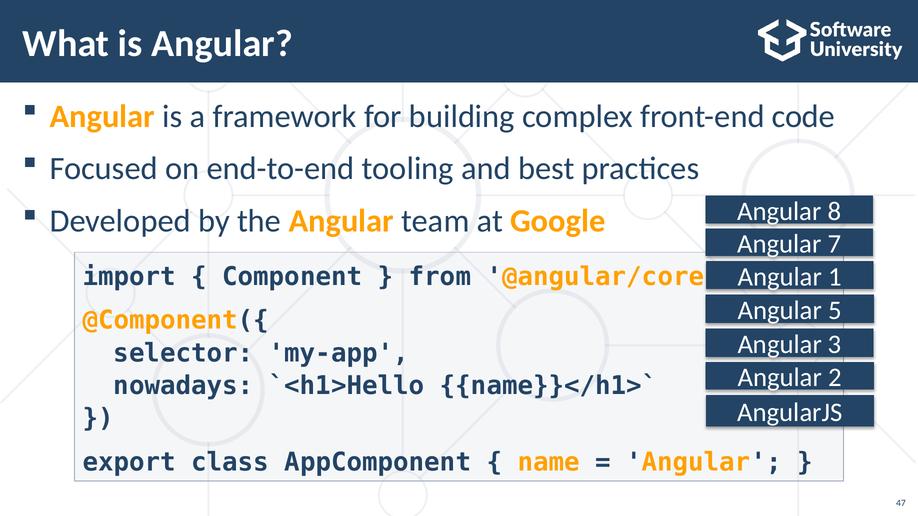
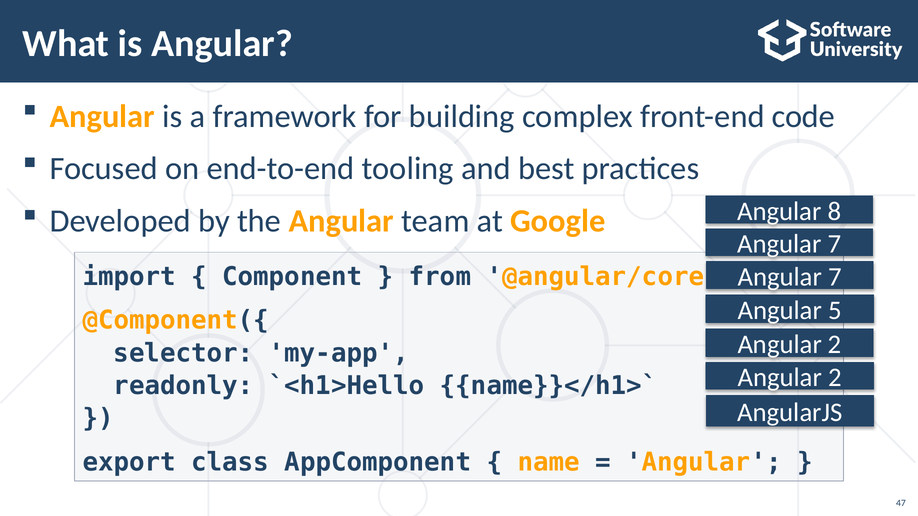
1 at (835, 277): 1 -> 7
3 at (835, 345): 3 -> 2
nowadays: nowadays -> readonly
